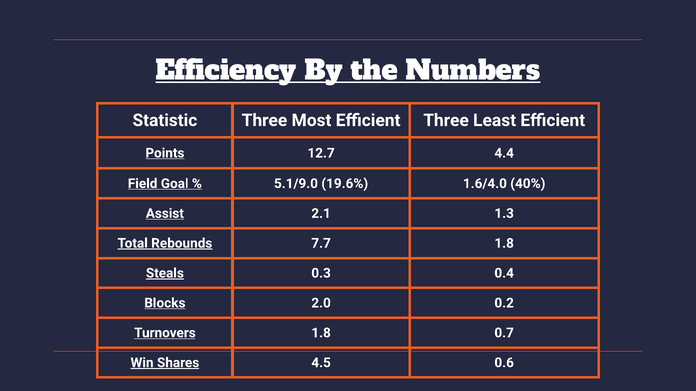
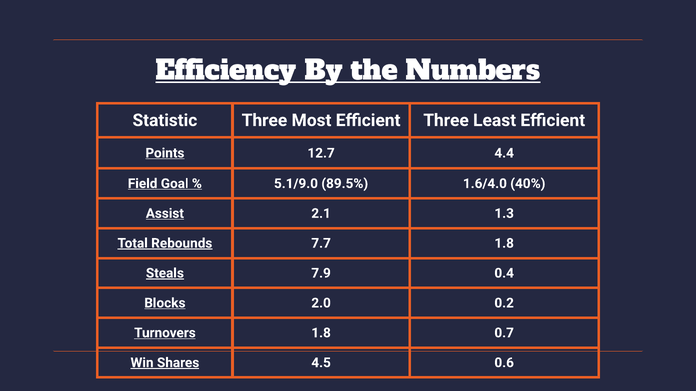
19.6%: 19.6% -> 89.5%
0.3: 0.3 -> 7.9
